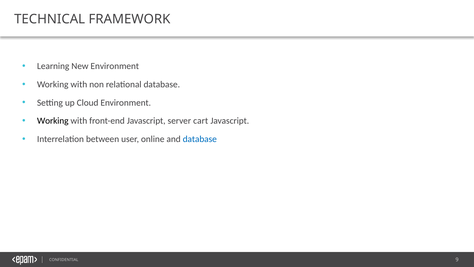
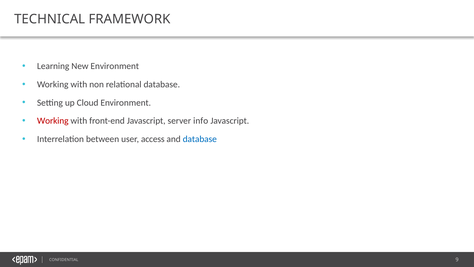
Working at (53, 121) colour: black -> red
cart: cart -> info
online: online -> access
